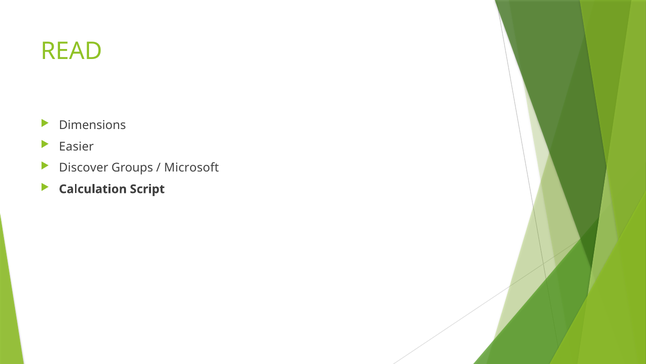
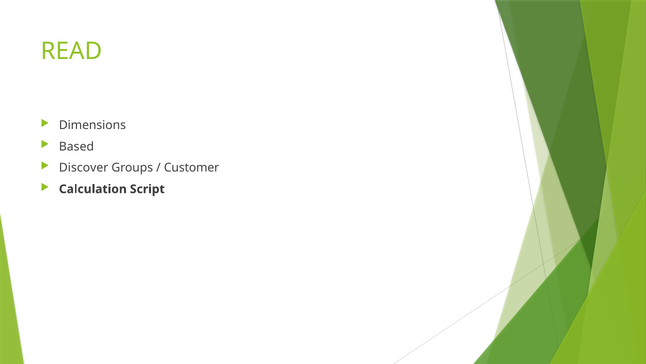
Easier: Easier -> Based
Microsoft: Microsoft -> Customer
